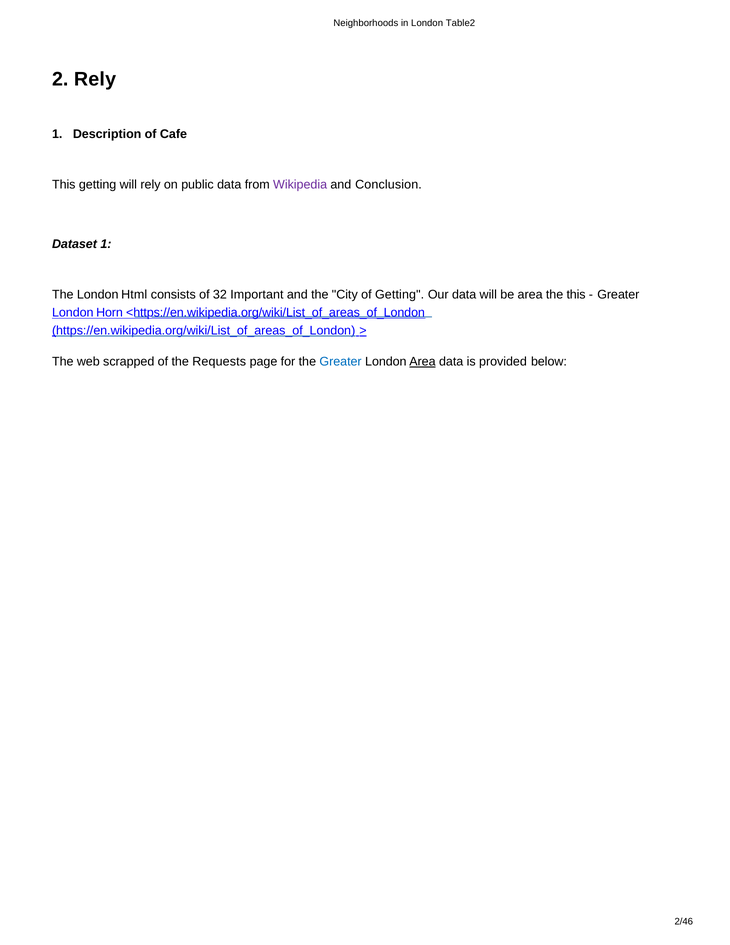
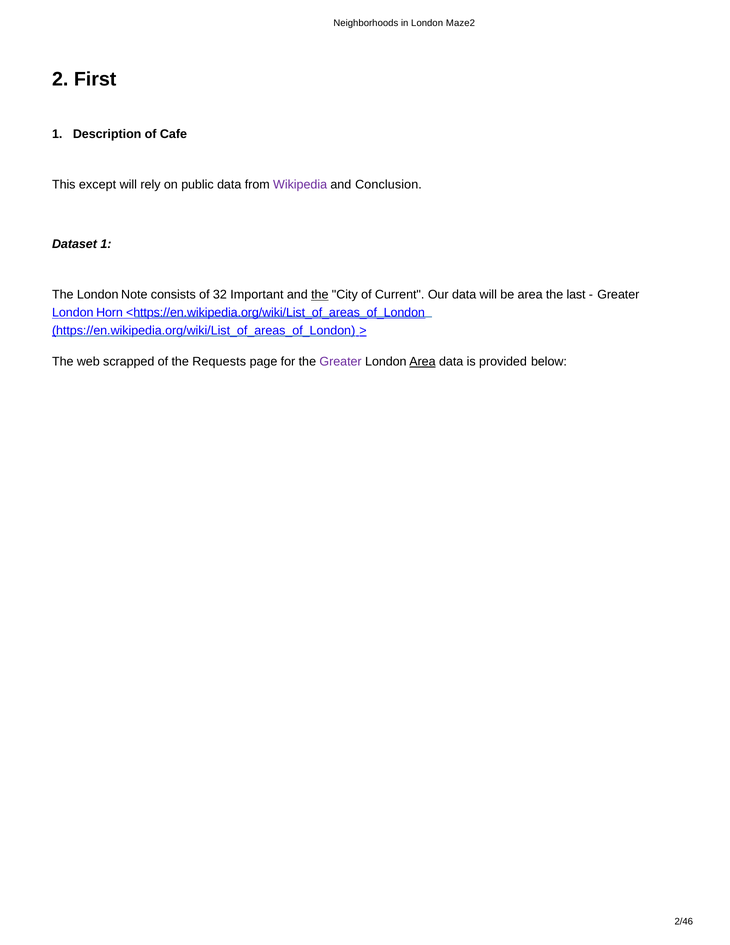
Table2: Table2 -> Maze2
Rely at (95, 79): Rely -> First
This getting: getting -> except
Html: Html -> Note
the at (320, 295) underline: none -> present
of Getting: Getting -> Current
the this: this -> last
Greater at (341, 362) colour: blue -> purple
